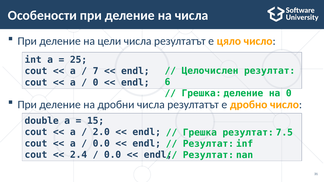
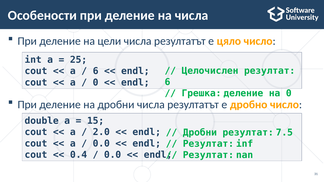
7 at (96, 71): 7 -> 6
Грешка at (200, 133): Грешка -> Дробни
2.4: 2.4 -> 0.4
